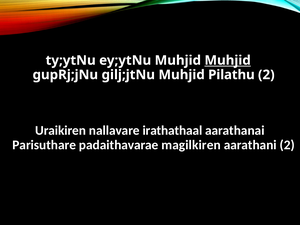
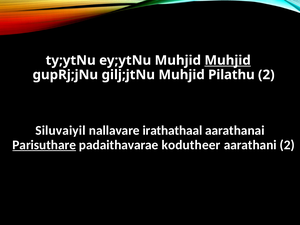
Uraikiren: Uraikiren -> Siluvaiyil
Parisuthare underline: none -> present
magilkiren: magilkiren -> kodutheer
